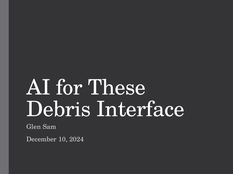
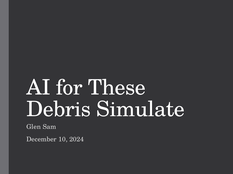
Interface: Interface -> Simulate
